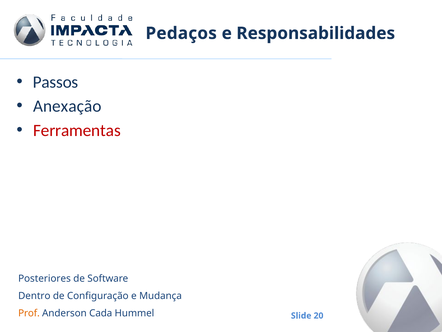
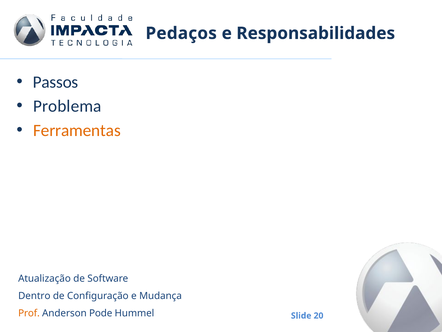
Anexação: Anexação -> Problema
Ferramentas colour: red -> orange
Posteriores: Posteriores -> Atualização
Cada: Cada -> Pode
